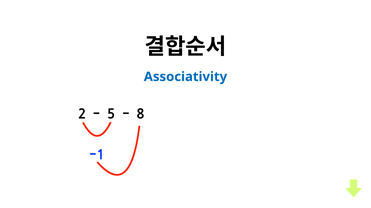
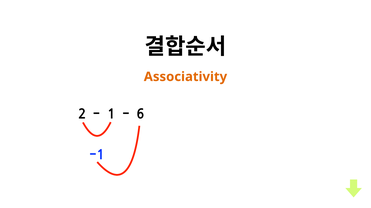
Associativity colour: blue -> orange
5: 5 -> 1
8: 8 -> 6
